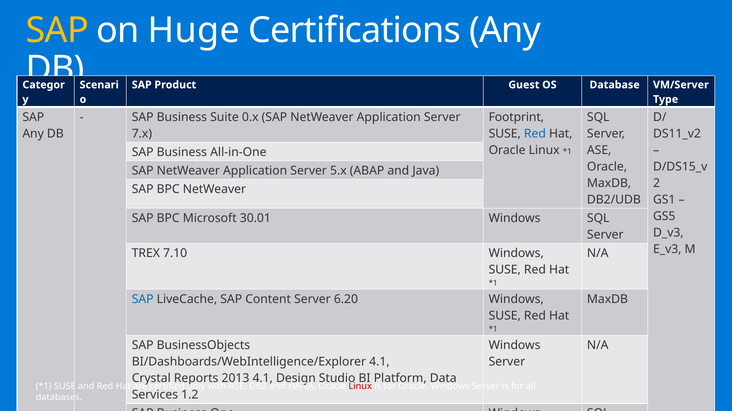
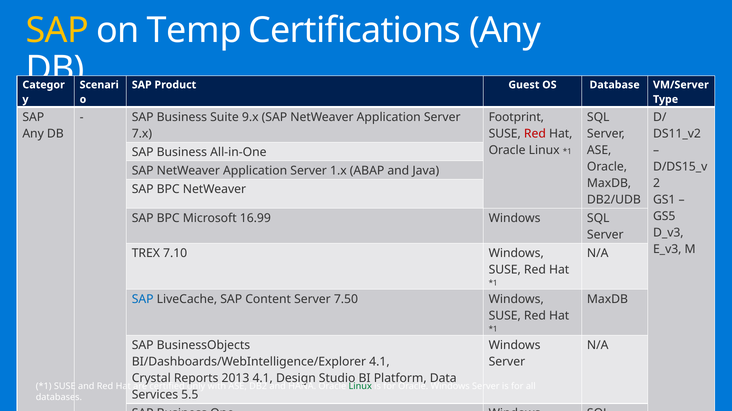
Huge: Huge -> Temp
0.x: 0.x -> 9.x
Red at (535, 134) colour: blue -> red
5.x: 5.x -> 1.x
30.01: 30.01 -> 16.99
6.20: 6.20 -> 7.50
Linux at (360, 387) colour: red -> green
1.2: 1.2 -> 5.5
